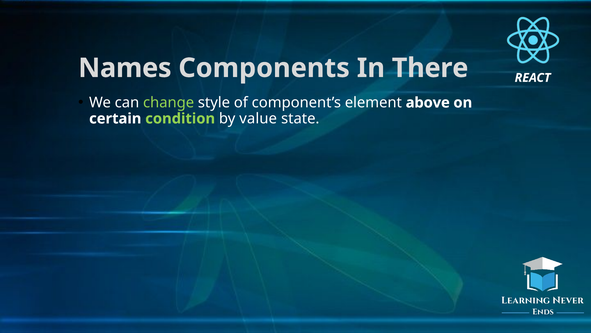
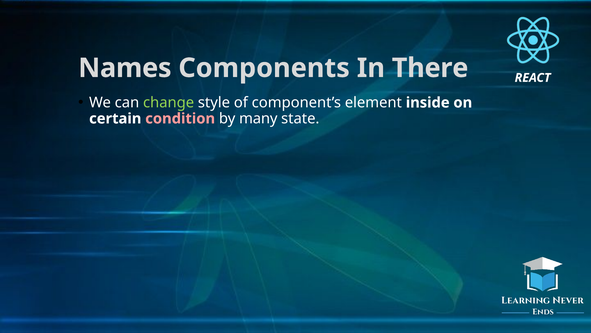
above: above -> inside
condition colour: light green -> pink
value: value -> many
